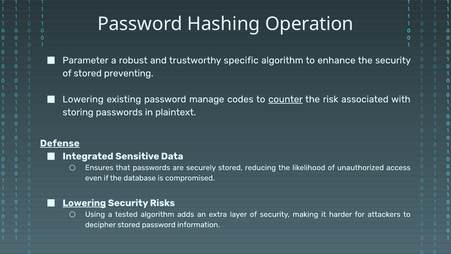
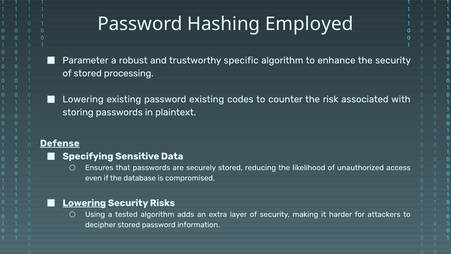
Operation: Operation -> Employed
preventing: preventing -> processing
password manage: manage -> existing
counter underline: present -> none
Integrated: Integrated -> Specifying
